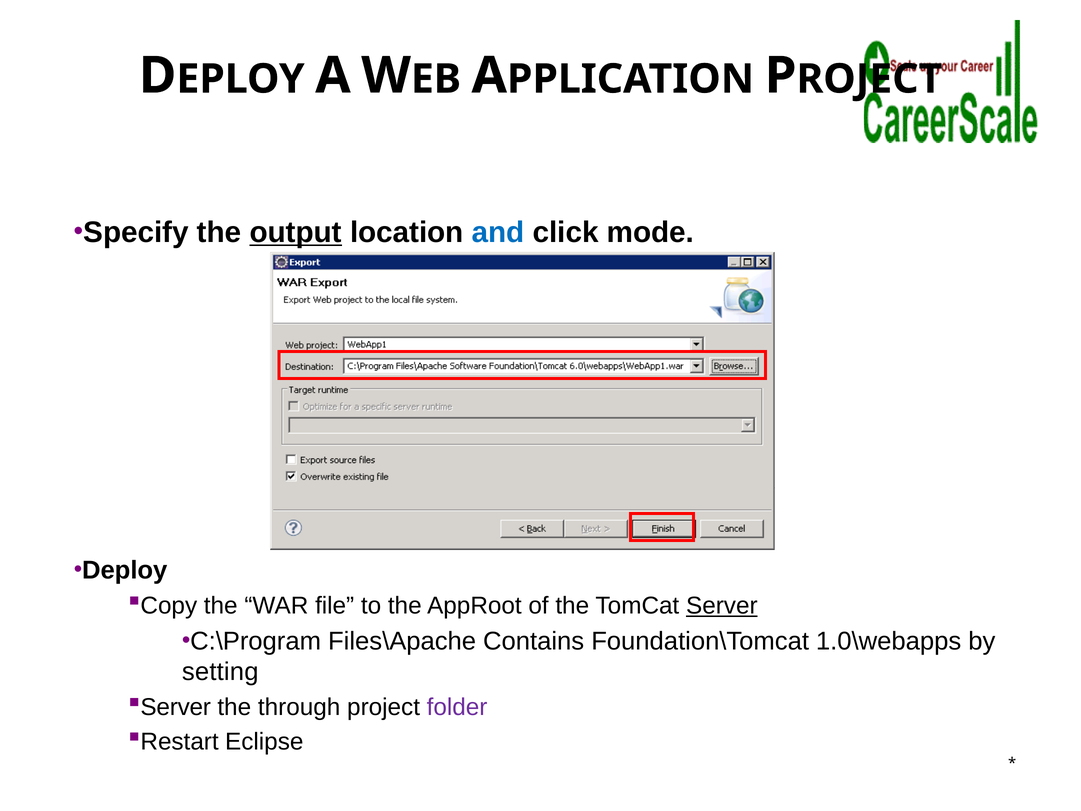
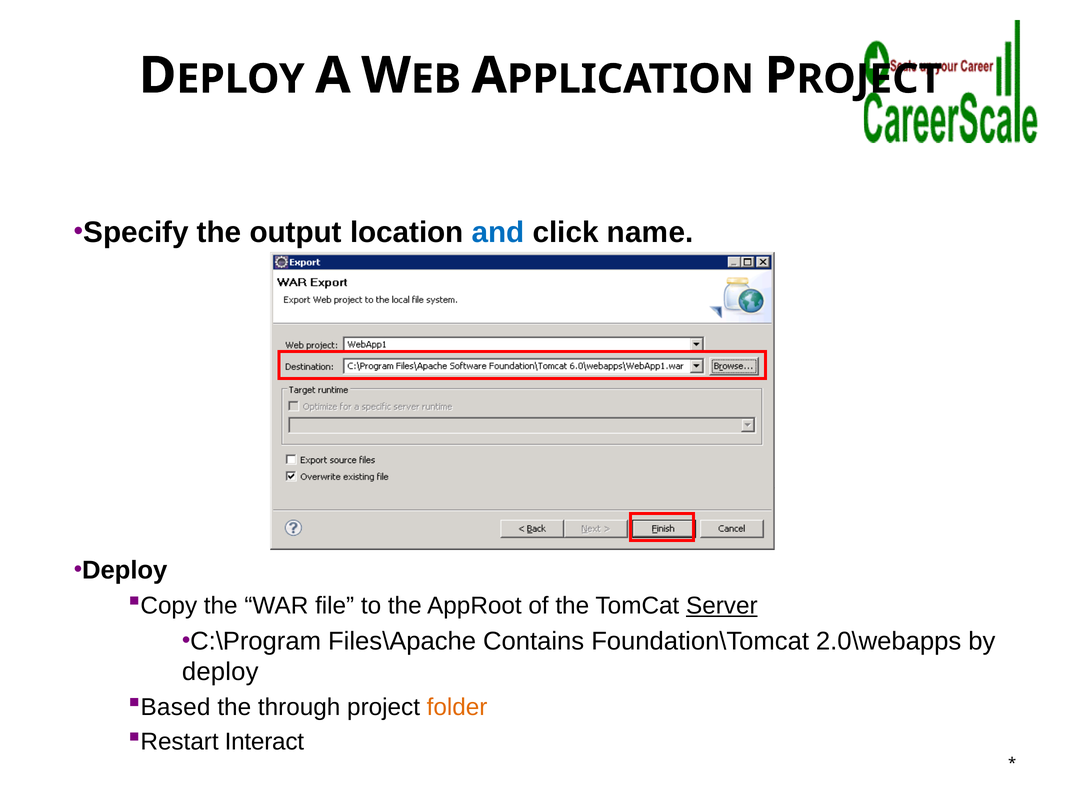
output underline: present -> none
mode: mode -> name
1.0\webapps: 1.0\webapps -> 2.0\webapps
setting at (220, 672): setting -> deploy
Server at (176, 707): Server -> Based
folder colour: purple -> orange
Eclipse: Eclipse -> Interact
